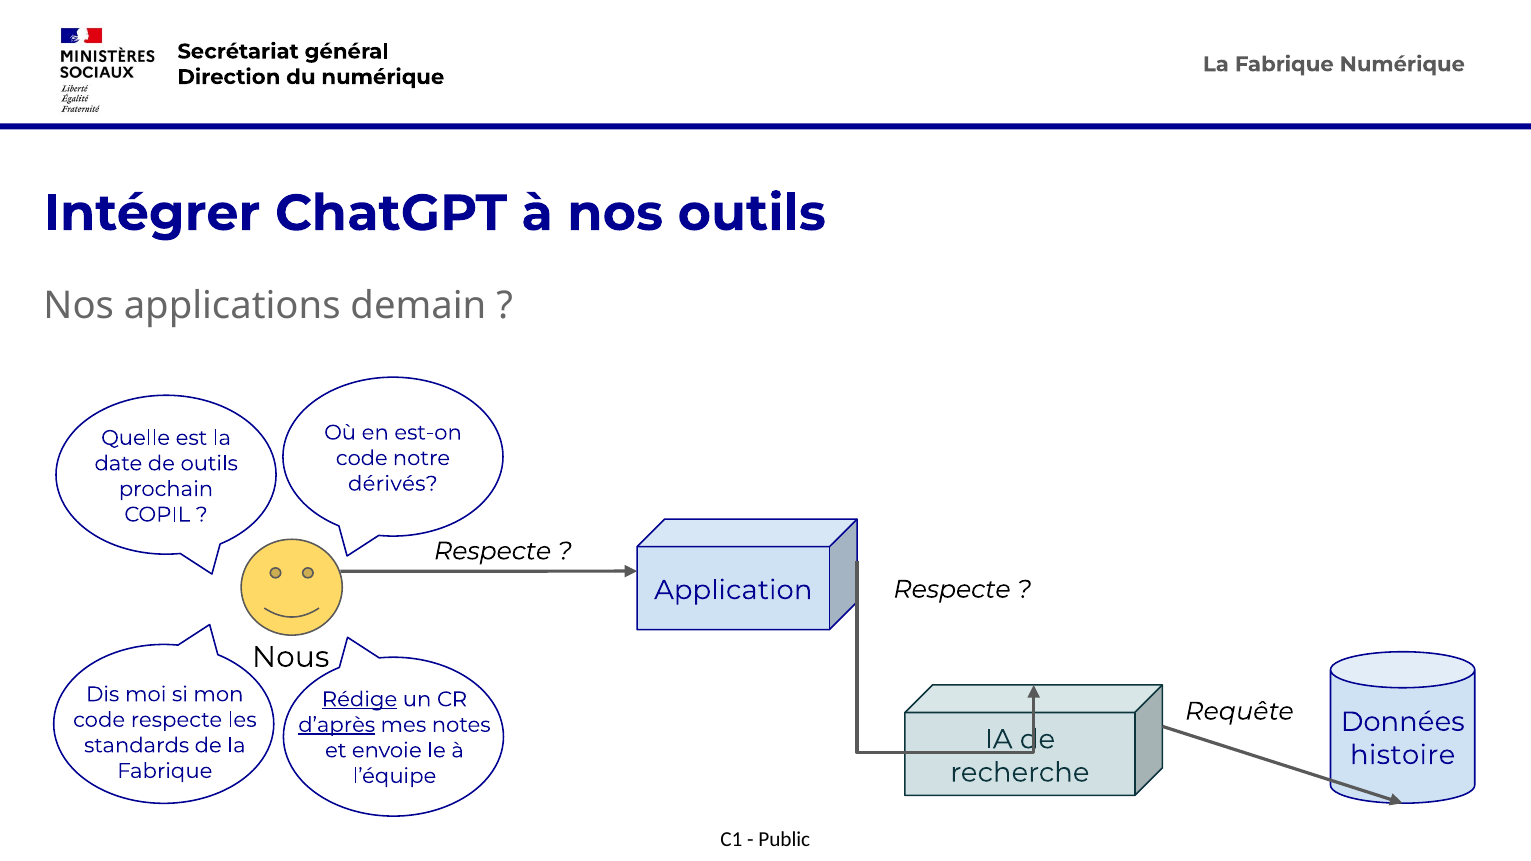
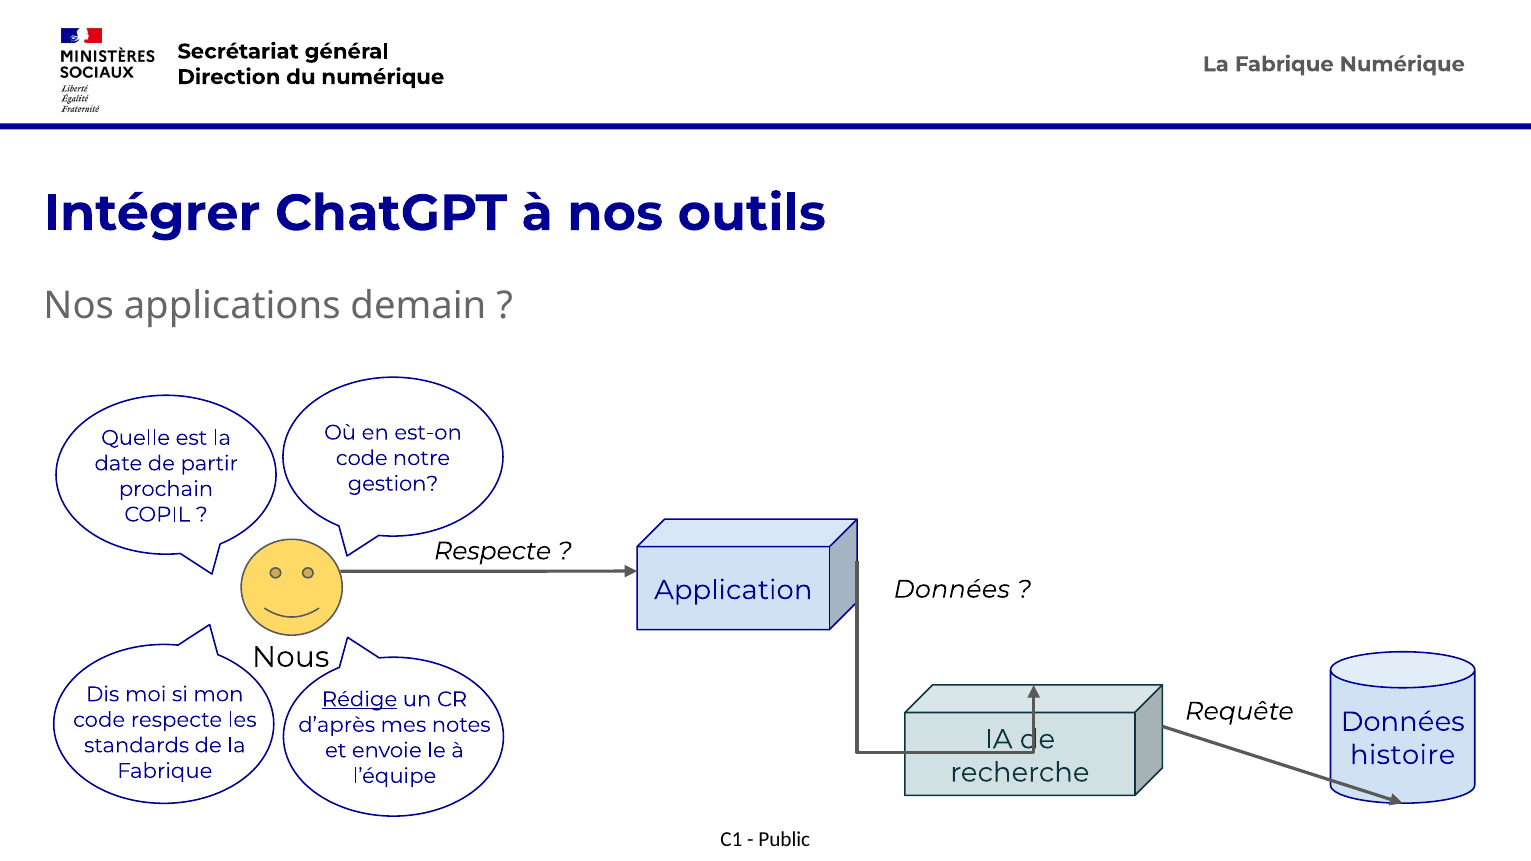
de outils: outils -> partir
dérivés: dérivés -> gestion
Respecte at (952, 589): Respecte -> Données
d’après underline: present -> none
